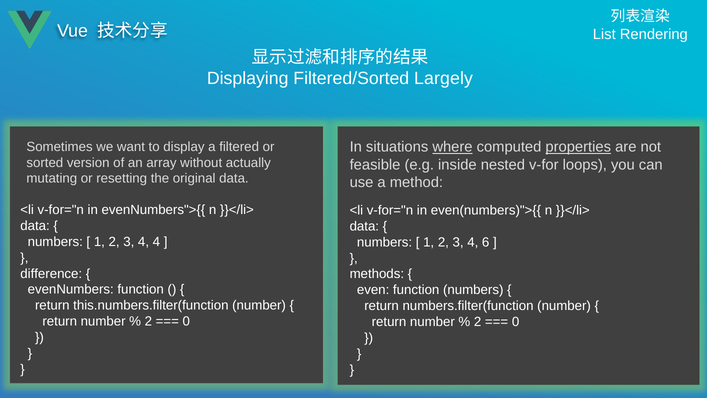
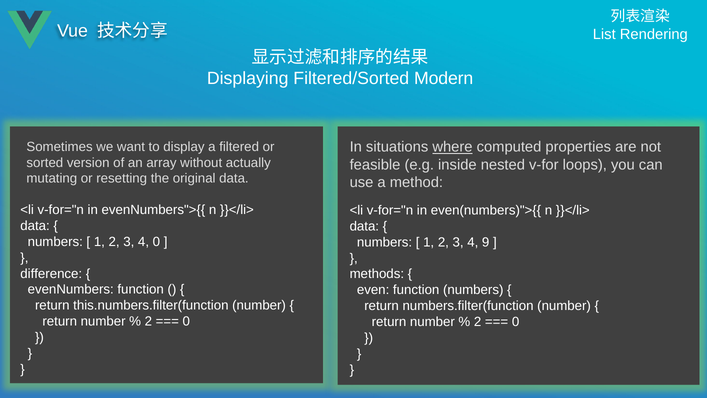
Largely: Largely -> Modern
properties underline: present -> none
4 4: 4 -> 0
6: 6 -> 9
